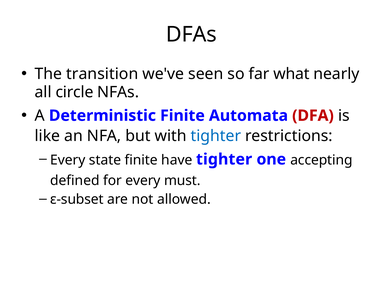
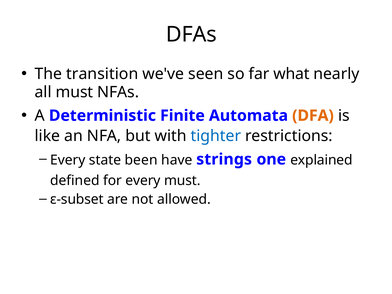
all circle: circle -> must
DFA colour: red -> orange
state finite: finite -> been
have tighter: tighter -> strings
accepting: accepting -> explained
